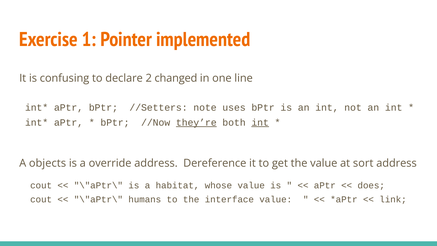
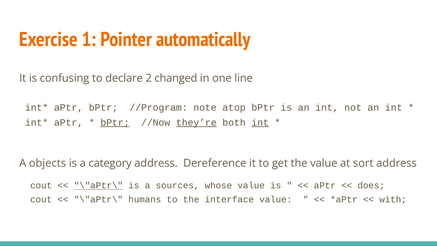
implemented: implemented -> automatically
//Setters: //Setters -> //Program
uses: uses -> atop
bPtr at (115, 122) underline: none -> present
override: override -> category
\"aPtr\ at (98, 185) underline: none -> present
habitat: habitat -> sources
link: link -> with
